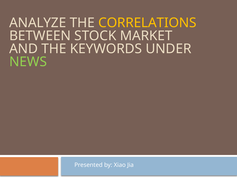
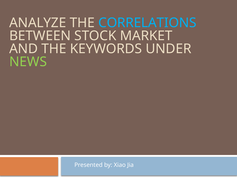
CORRELATIONS colour: yellow -> light blue
